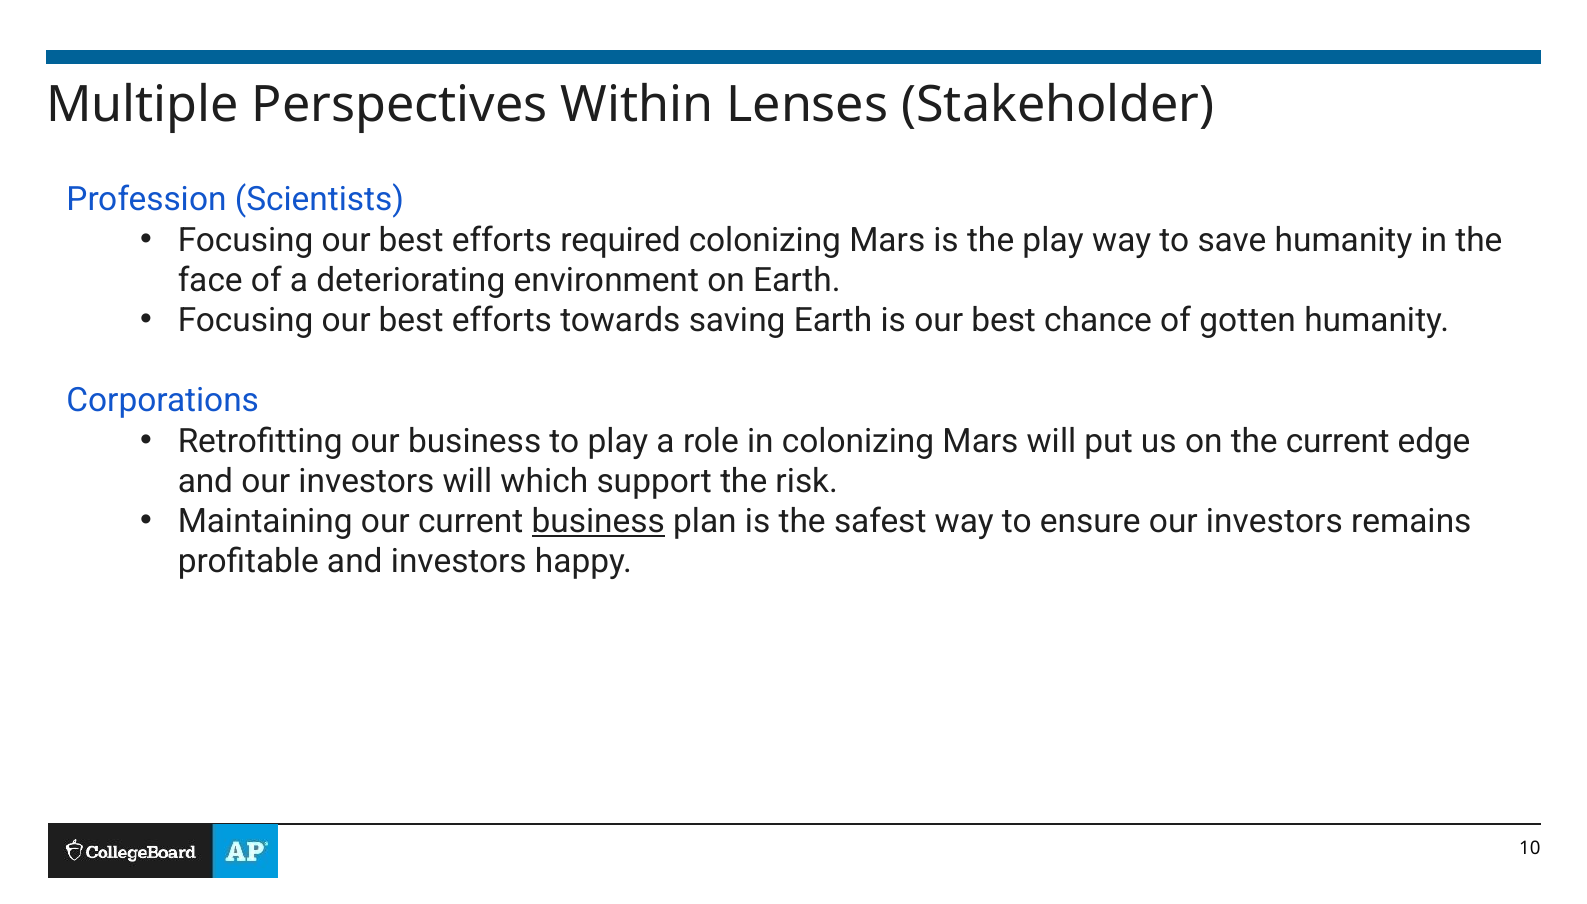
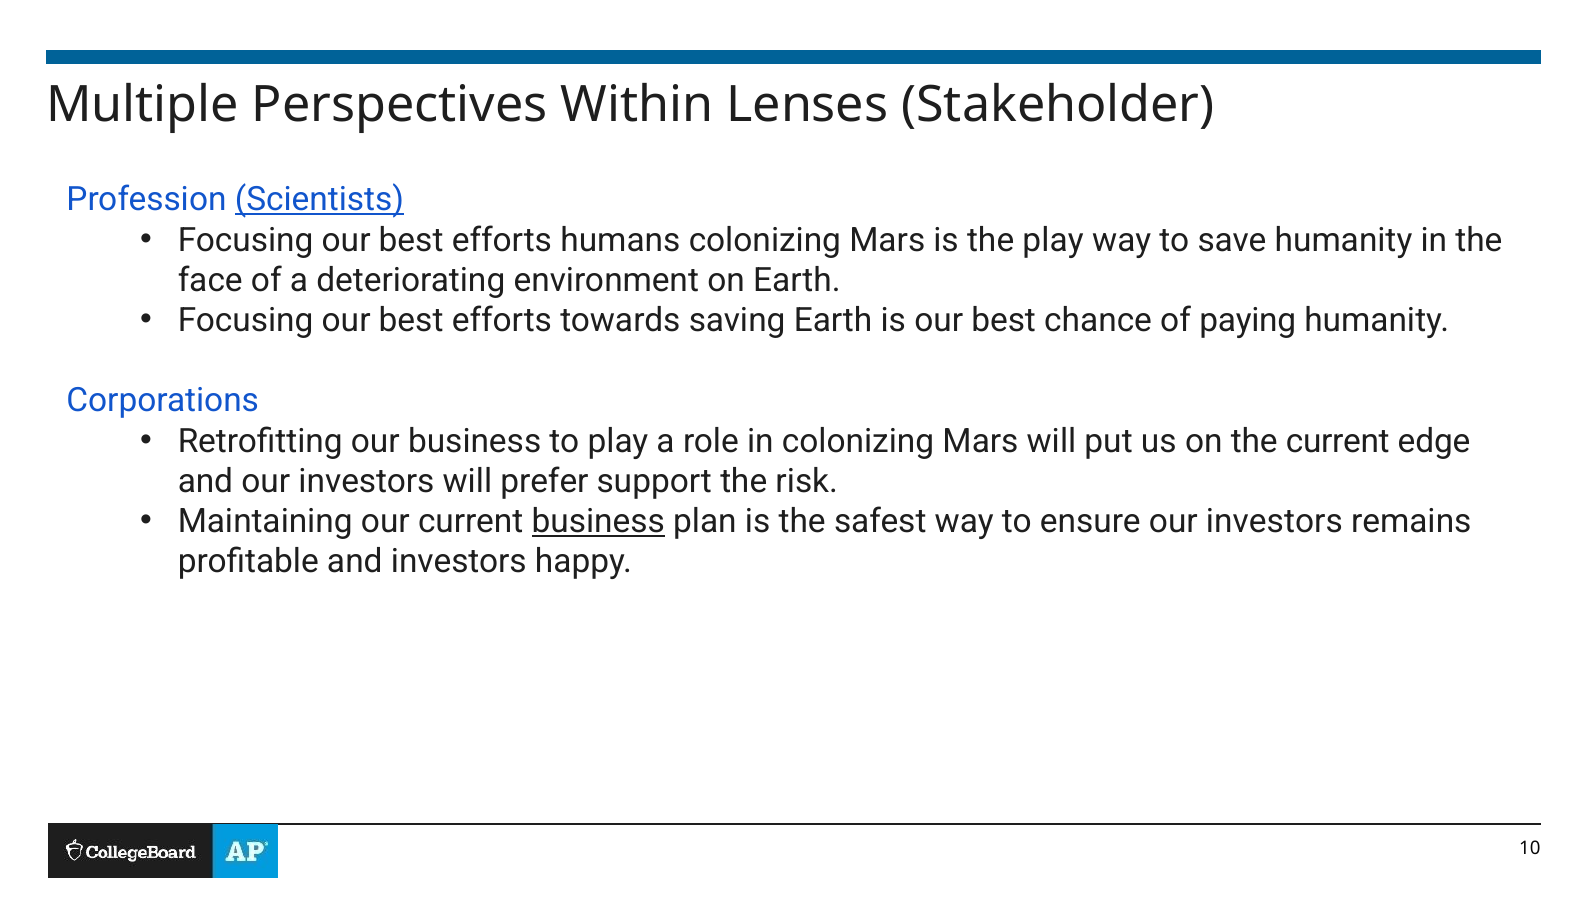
Scientists underline: none -> present
required: required -> humans
gotten: gotten -> paying
which: which -> prefer
